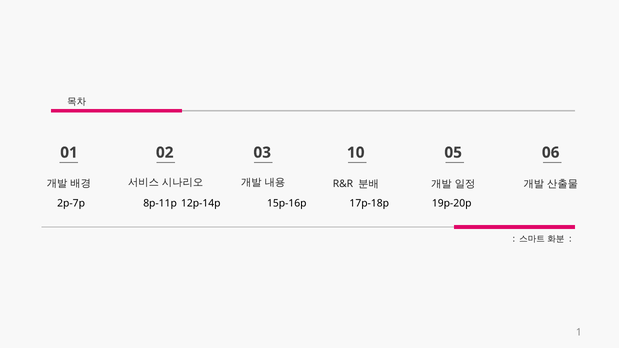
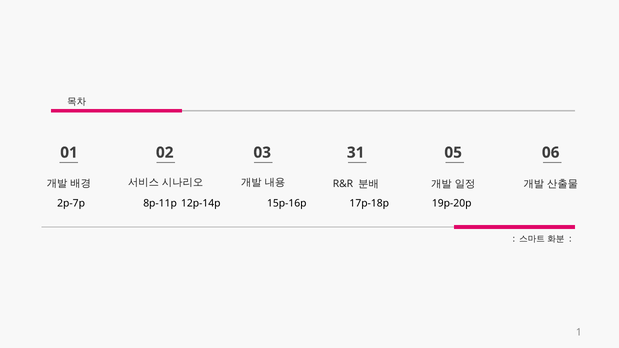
10: 10 -> 31
